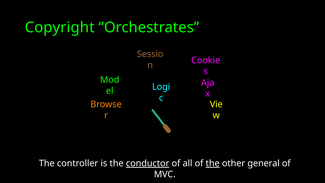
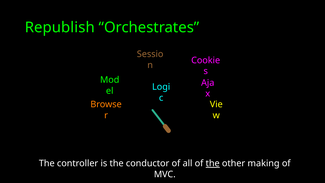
Copyright: Copyright -> Republish
conductor underline: present -> none
general: general -> making
